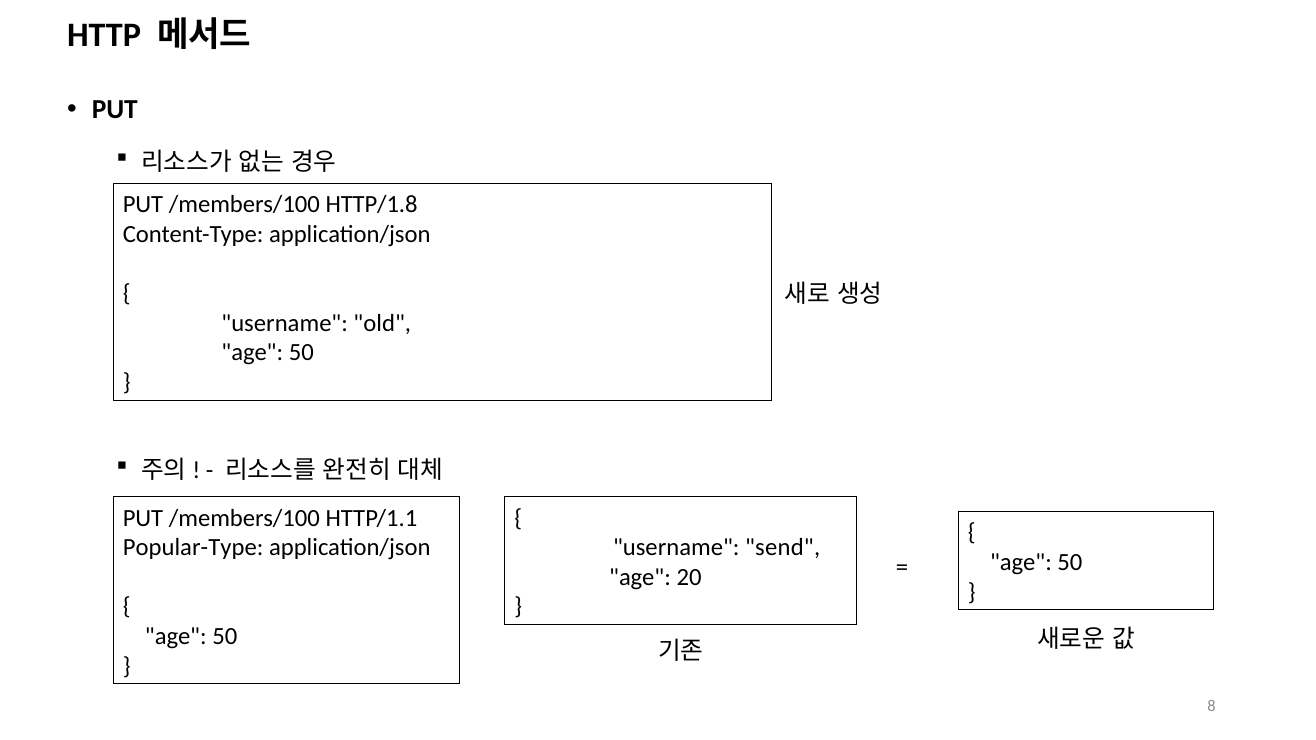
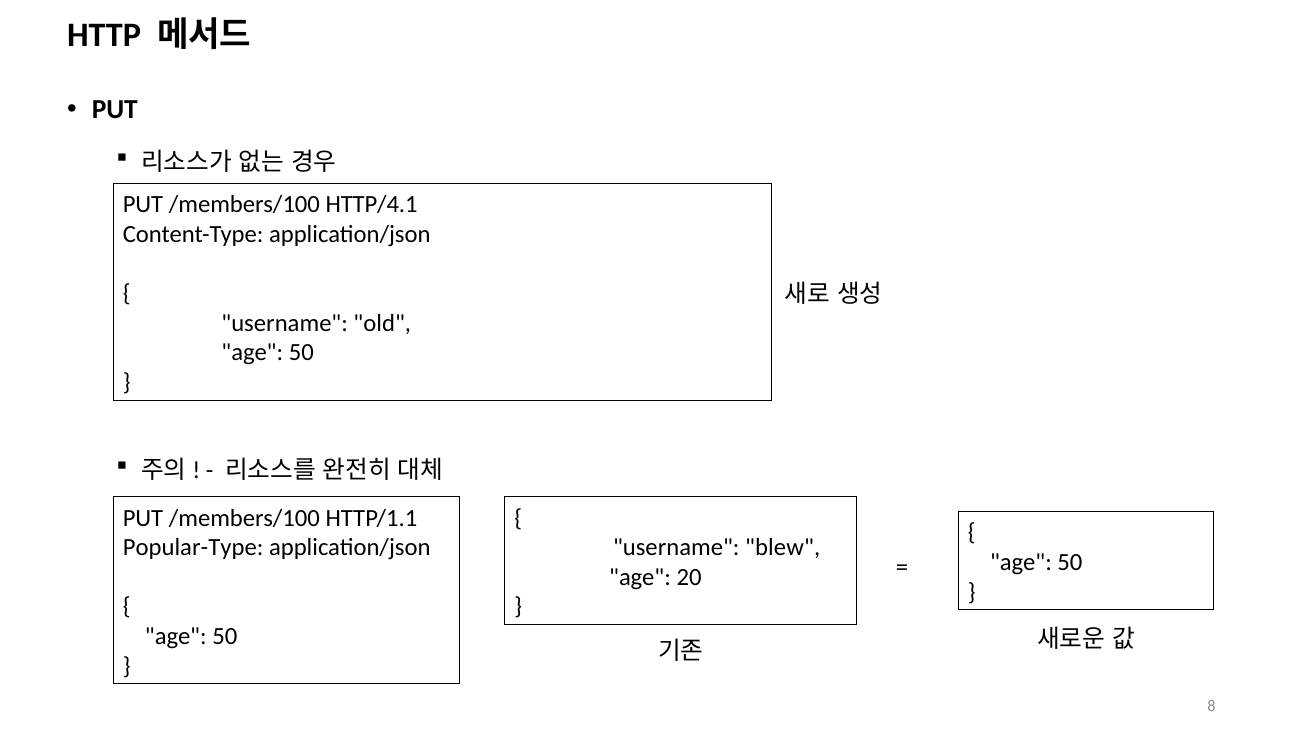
HTTP/1.8: HTTP/1.8 -> HTTP/4.1
send: send -> blew
